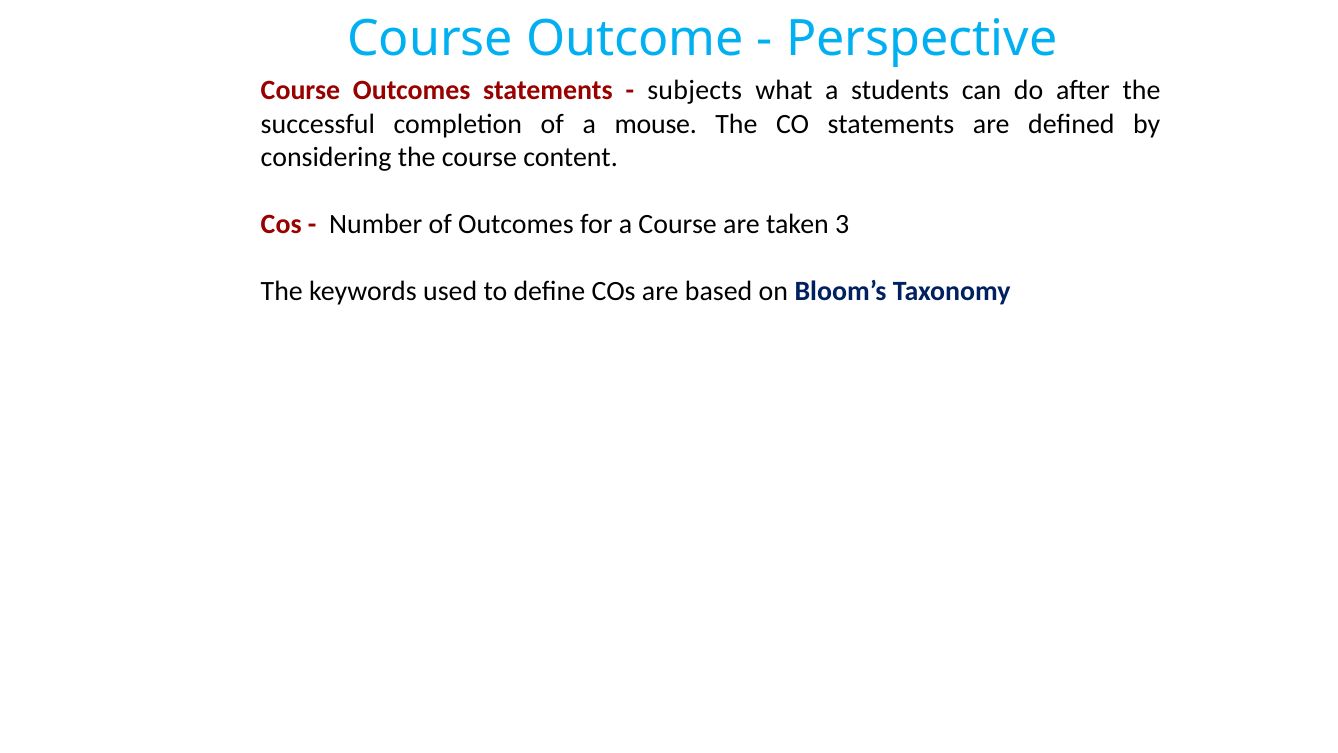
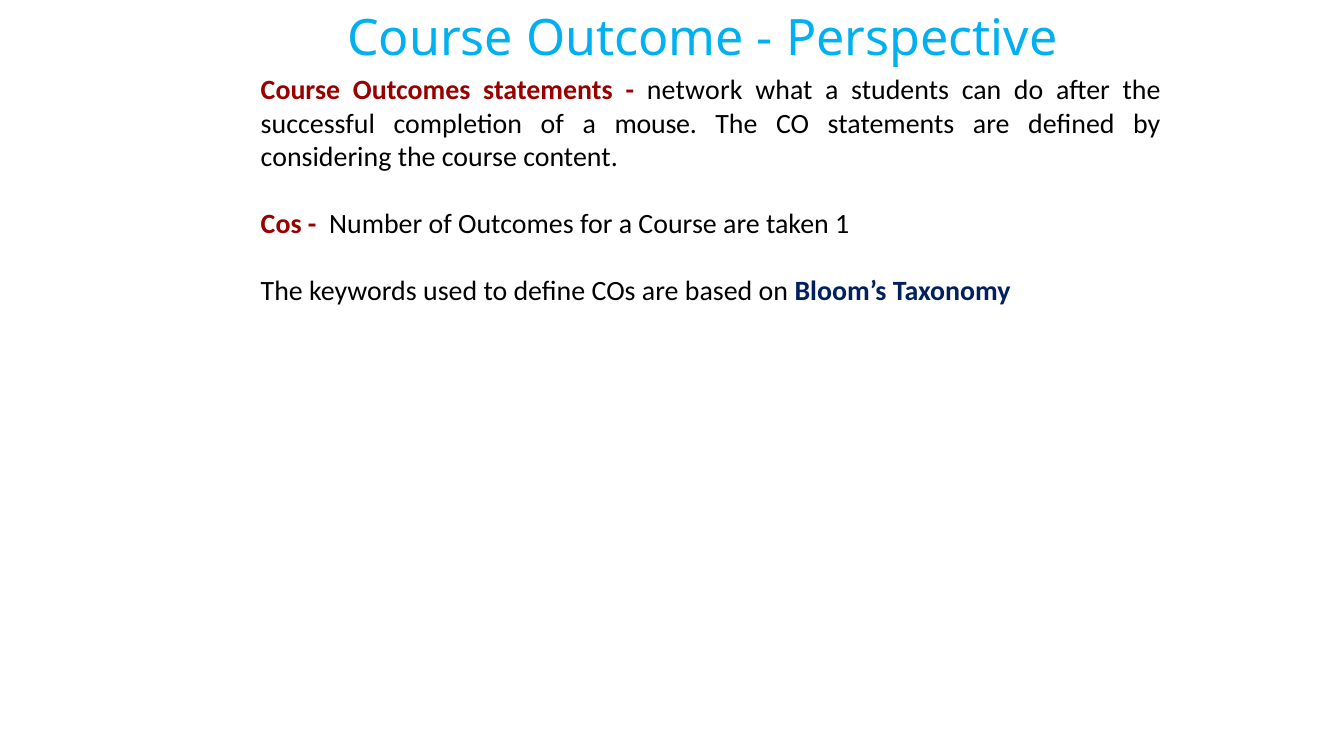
subjects: subjects -> network
3: 3 -> 1
